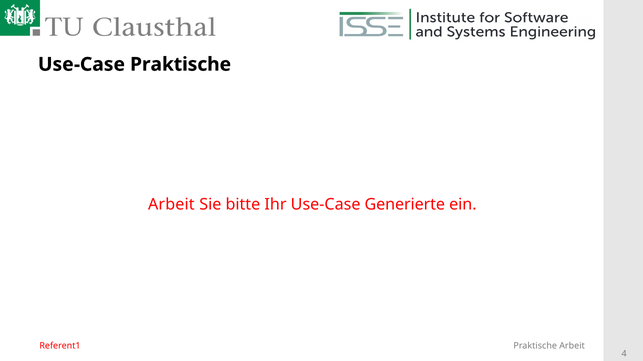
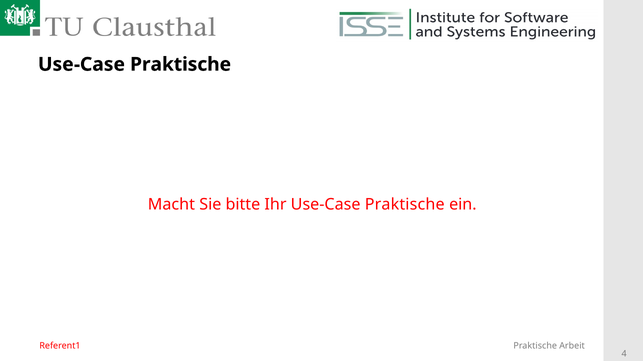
Arbeit at (171, 205): Arbeit -> Macht
Ihr Use-Case Generierte: Generierte -> Praktische
